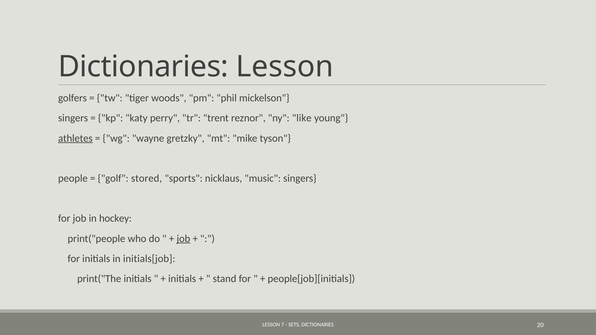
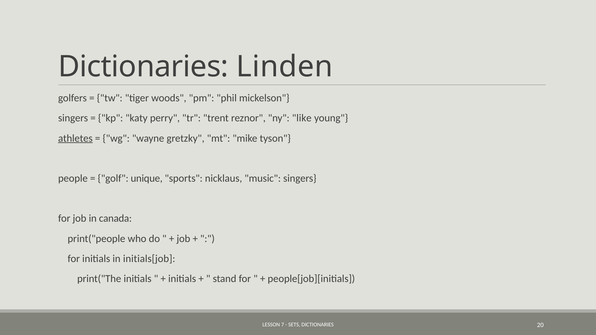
Dictionaries Lesson: Lesson -> Linden
stored: stored -> unique
hockey: hockey -> canada
job at (183, 239) underline: present -> none
